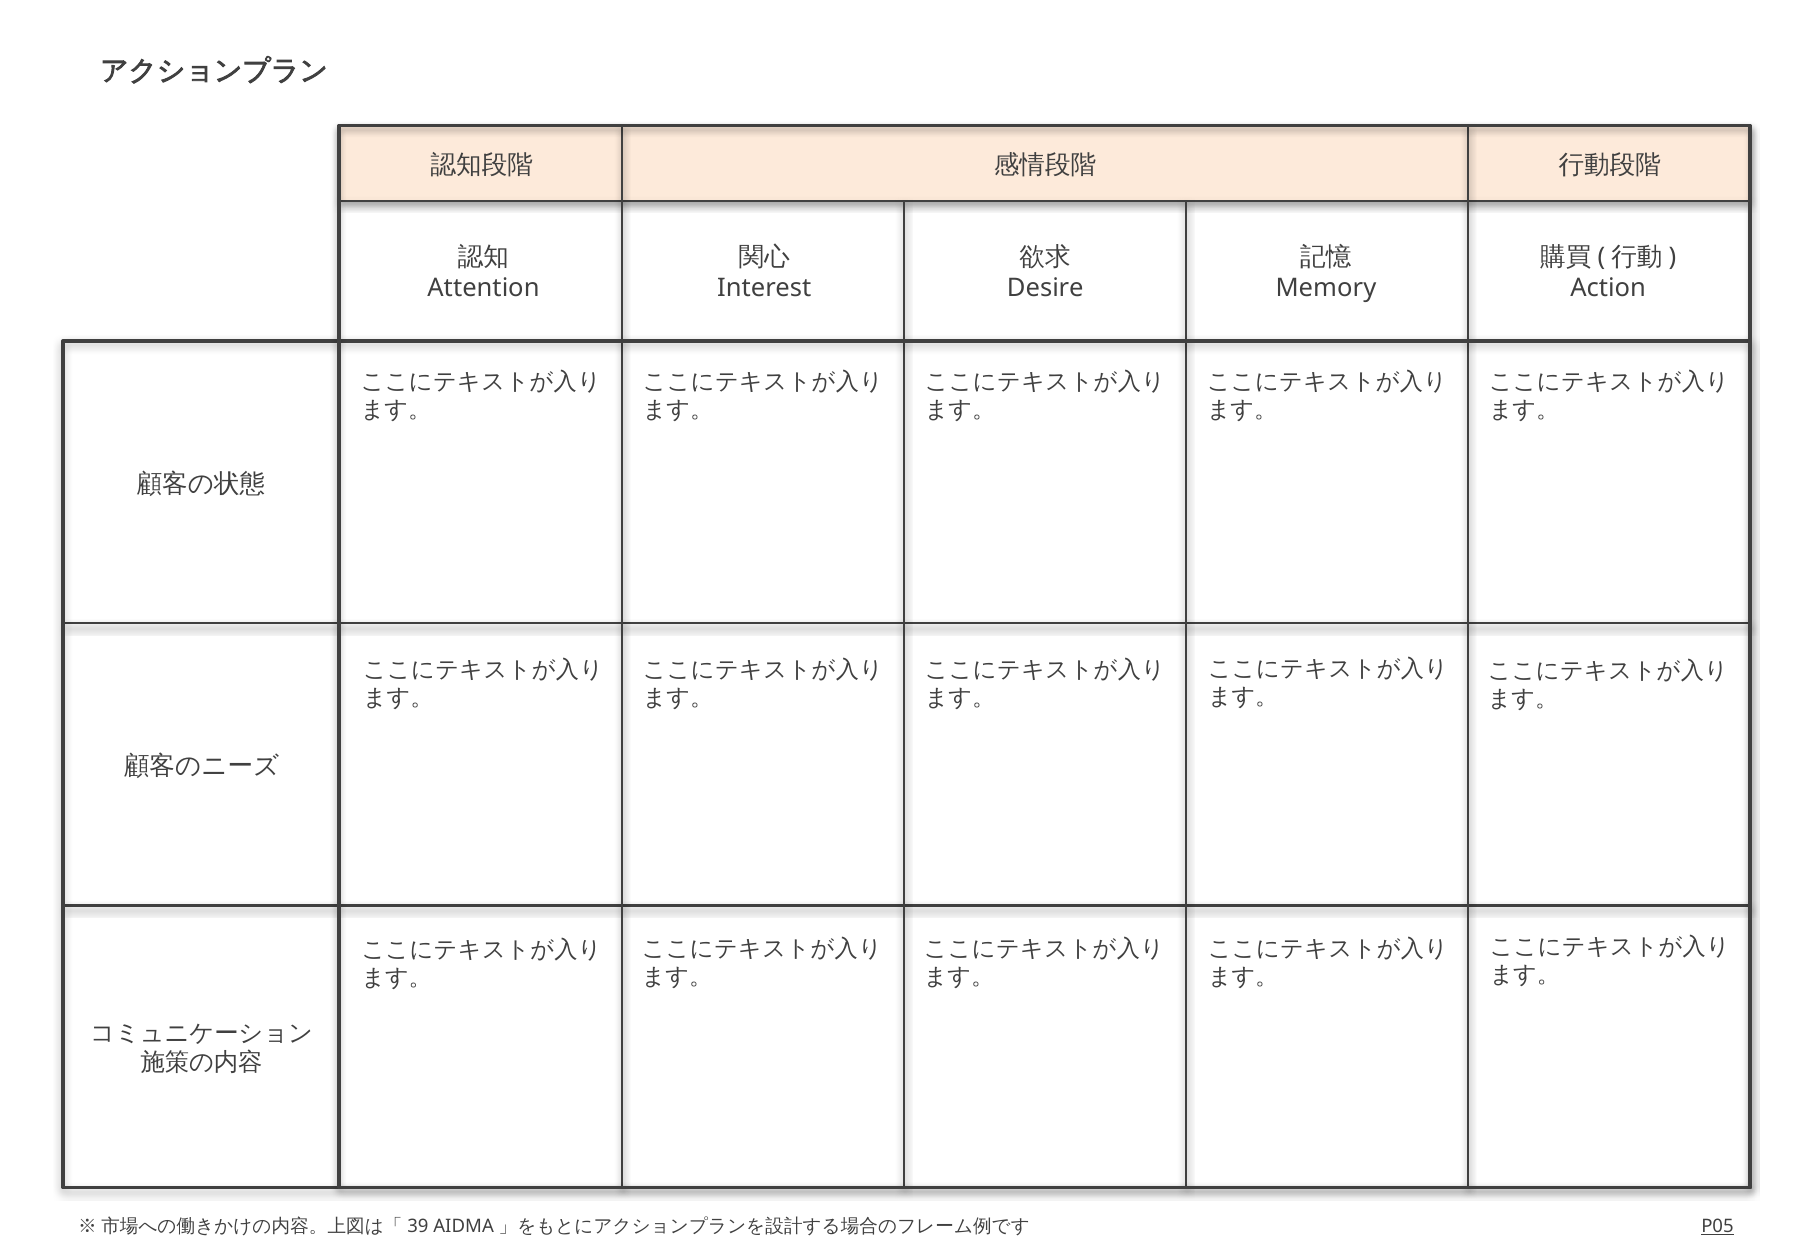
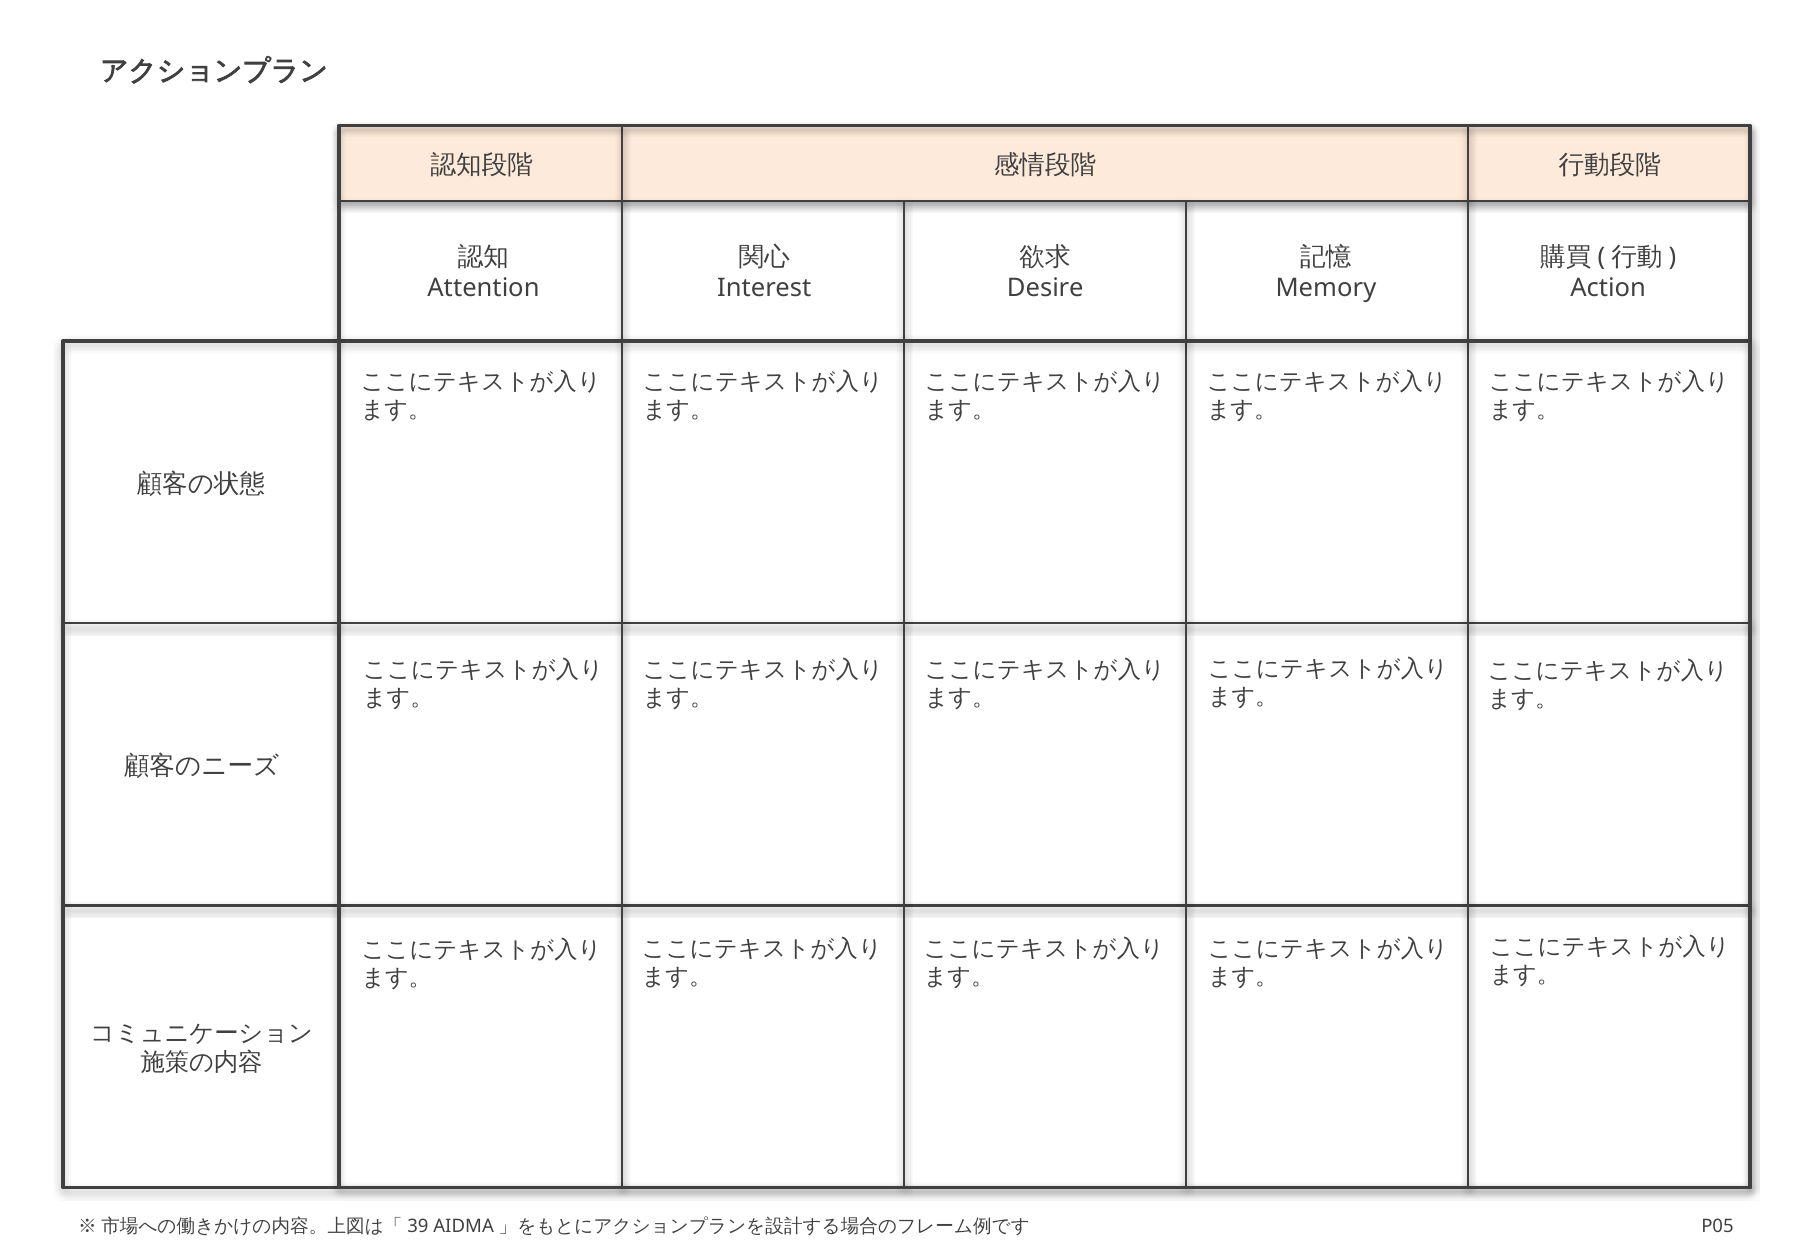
P05 underline: present -> none
